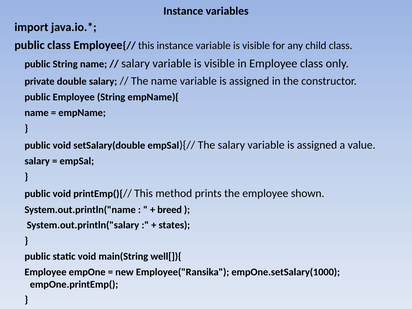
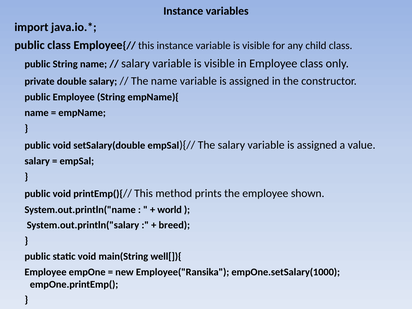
breed: breed -> world
states: states -> breed
